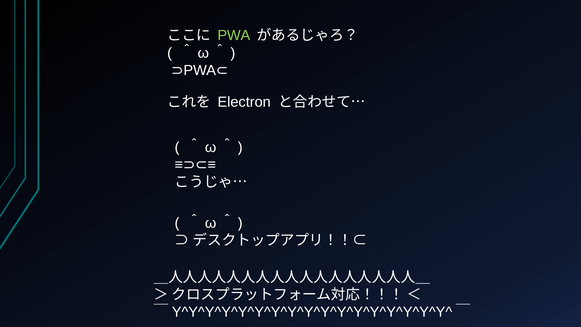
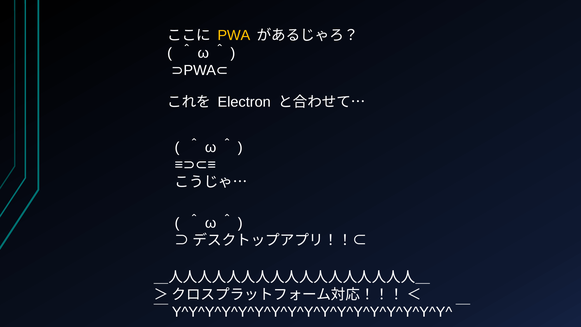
PWA colour: light green -> yellow
